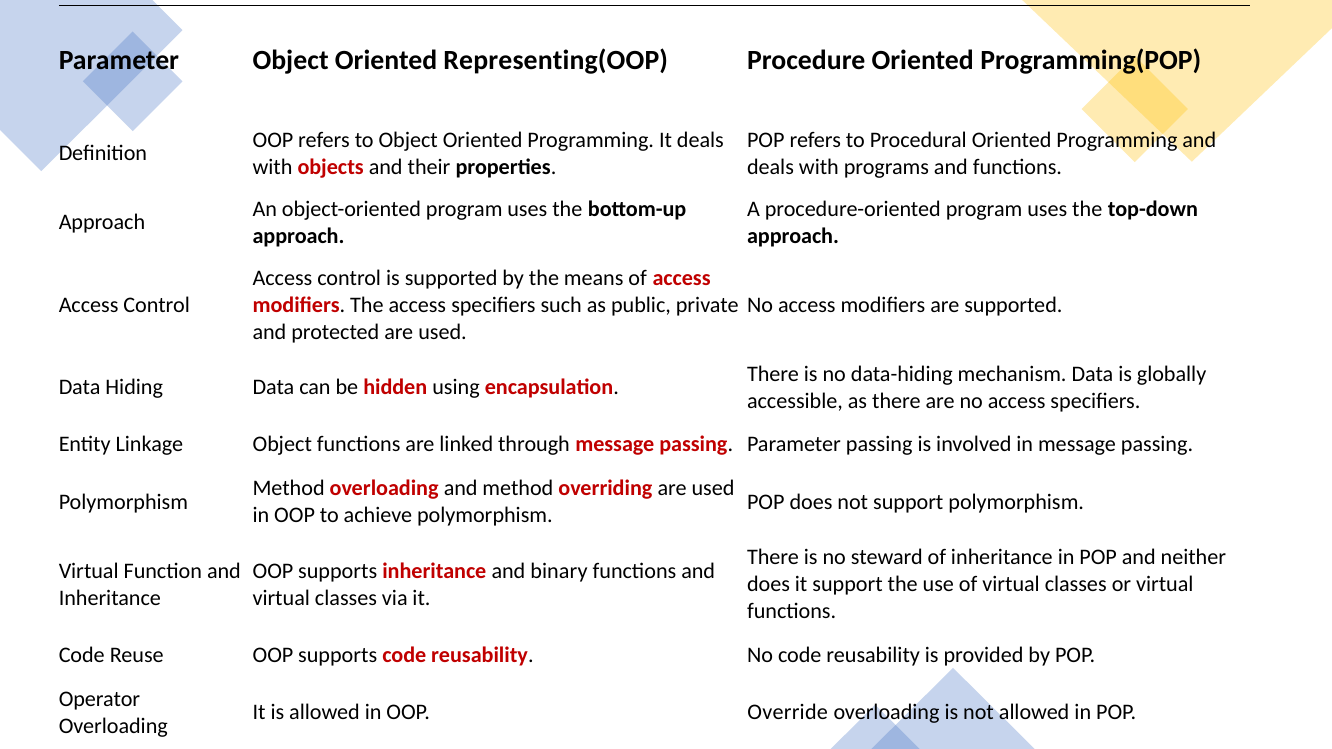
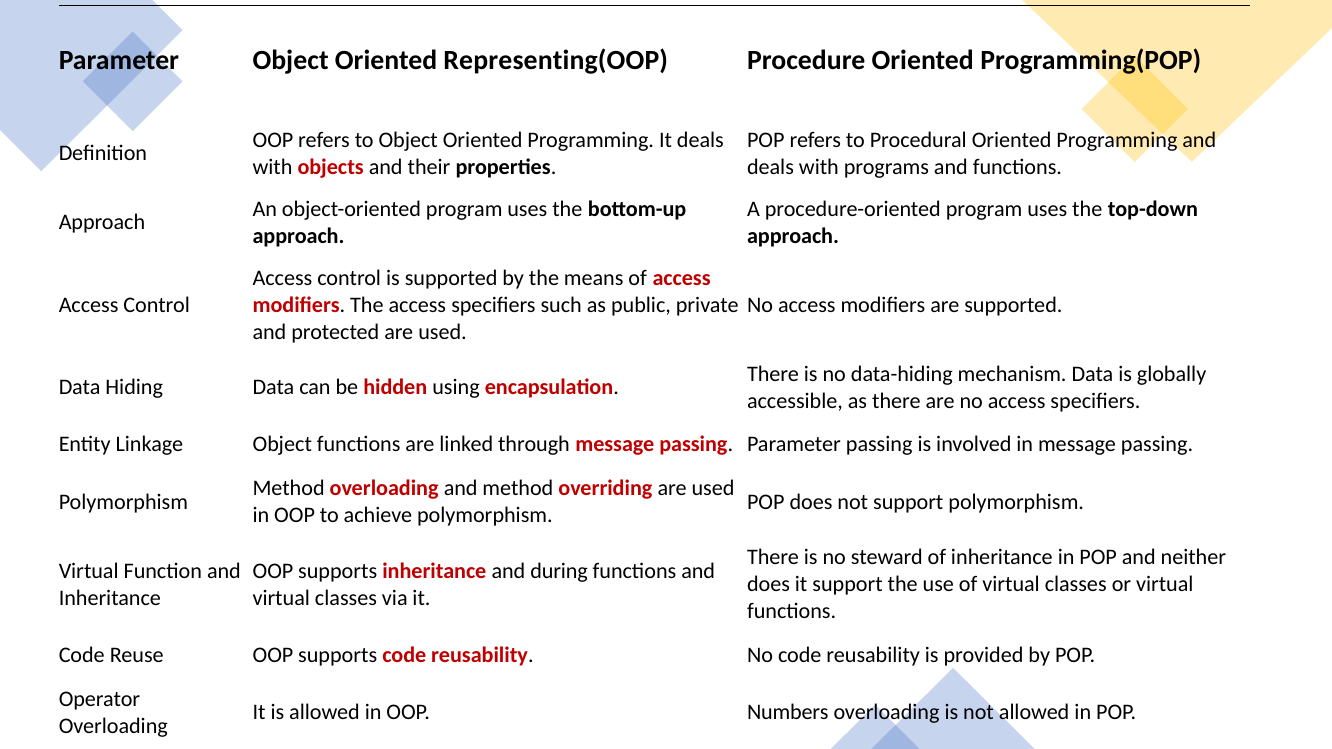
binary: binary -> during
Override: Override -> Numbers
